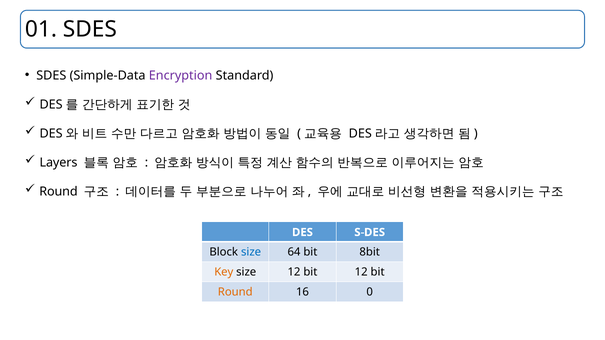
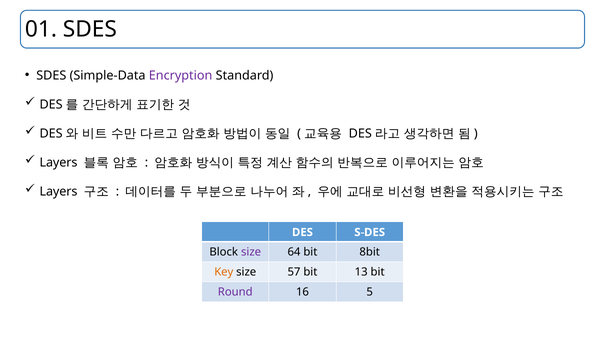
Round at (59, 192): Round -> Layers
size at (251, 252) colour: blue -> purple
size 12: 12 -> 57
bit 12: 12 -> 13
Round at (235, 292) colour: orange -> purple
0: 0 -> 5
